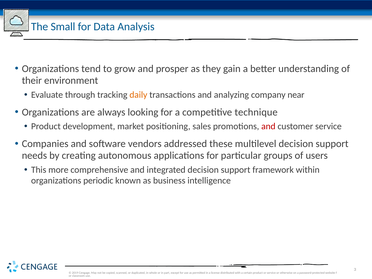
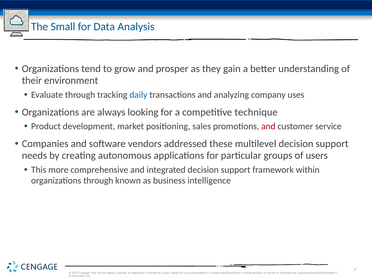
daily colour: orange -> blue
near: near -> uses
organizations periodic: periodic -> through
